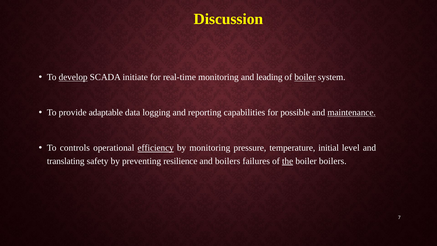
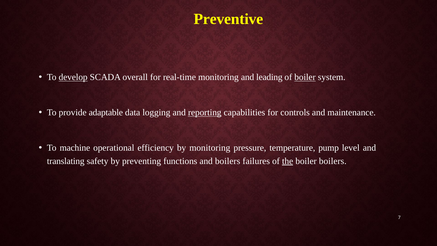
Discussion: Discussion -> Preventive
initiate: initiate -> overall
reporting underline: none -> present
possible: possible -> controls
maintenance underline: present -> none
controls: controls -> machine
efficiency underline: present -> none
initial: initial -> pump
resilience: resilience -> functions
